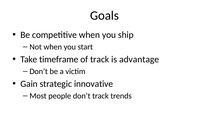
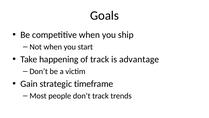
timeframe: timeframe -> happening
innovative: innovative -> timeframe
